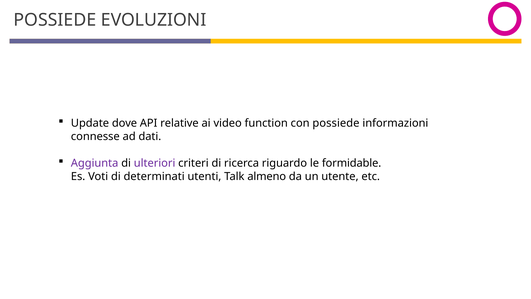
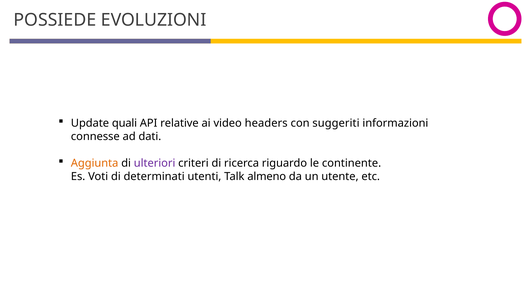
dove: dove -> quali
function: function -> headers
con possiede: possiede -> suggeriti
Aggiunta colour: purple -> orange
formidable: formidable -> continente
